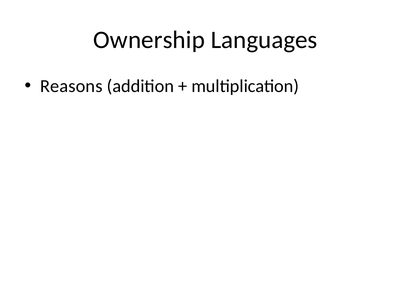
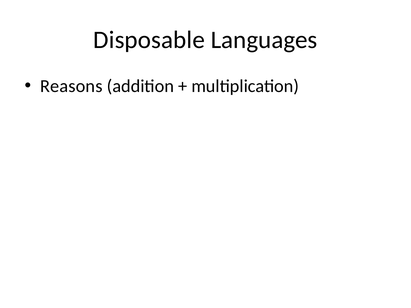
Ownership: Ownership -> Disposable
